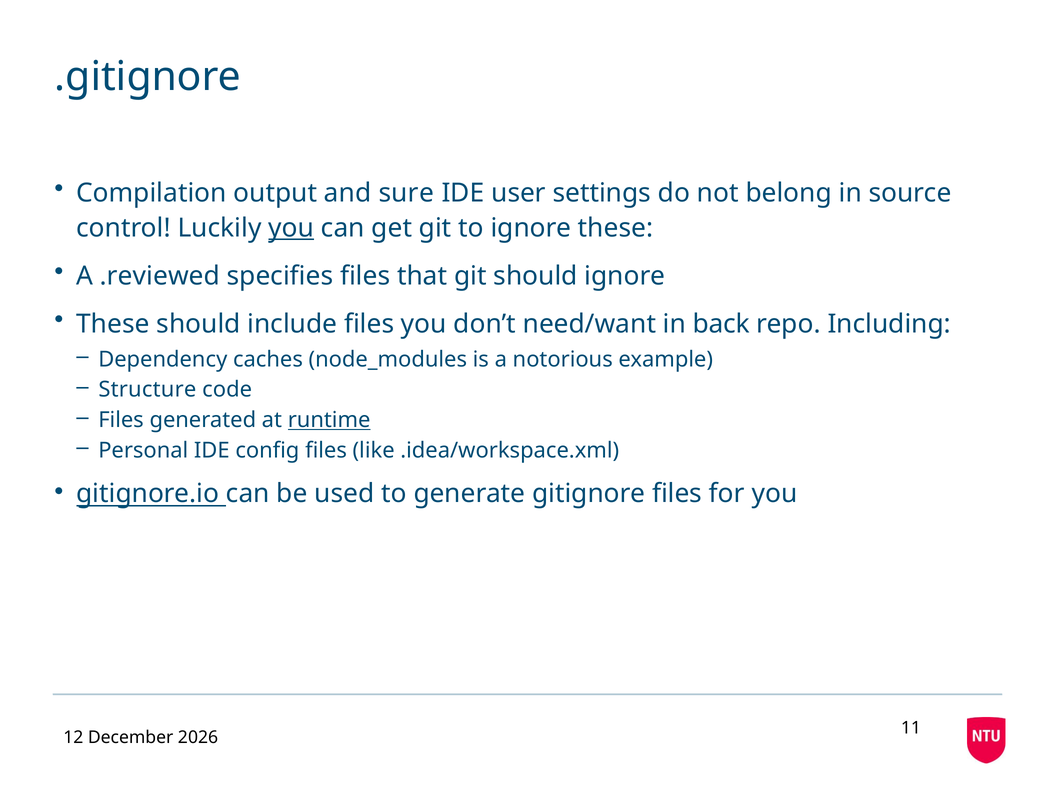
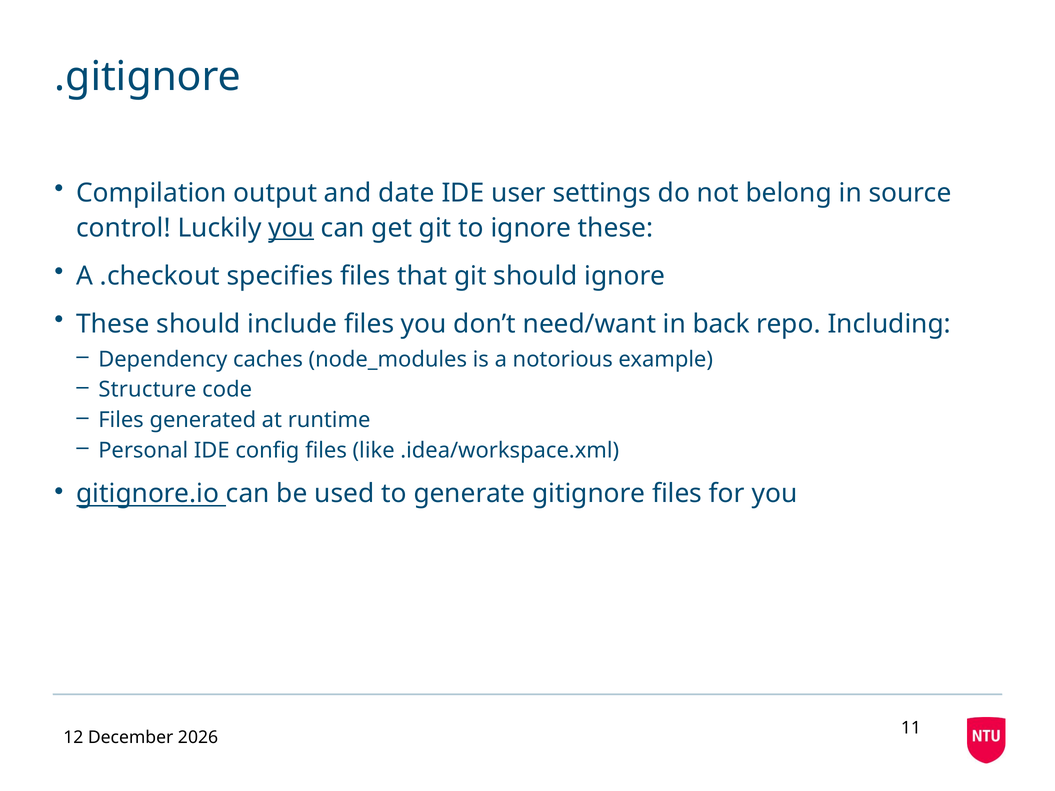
sure: sure -> date
.reviewed: .reviewed -> .checkout
runtime underline: present -> none
